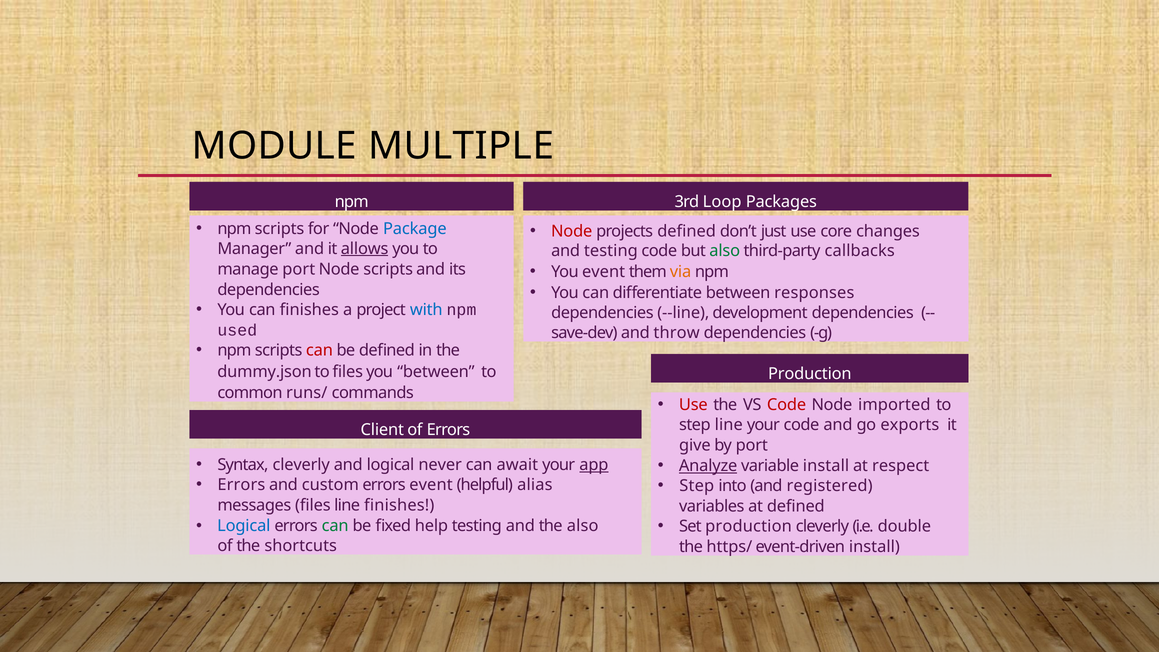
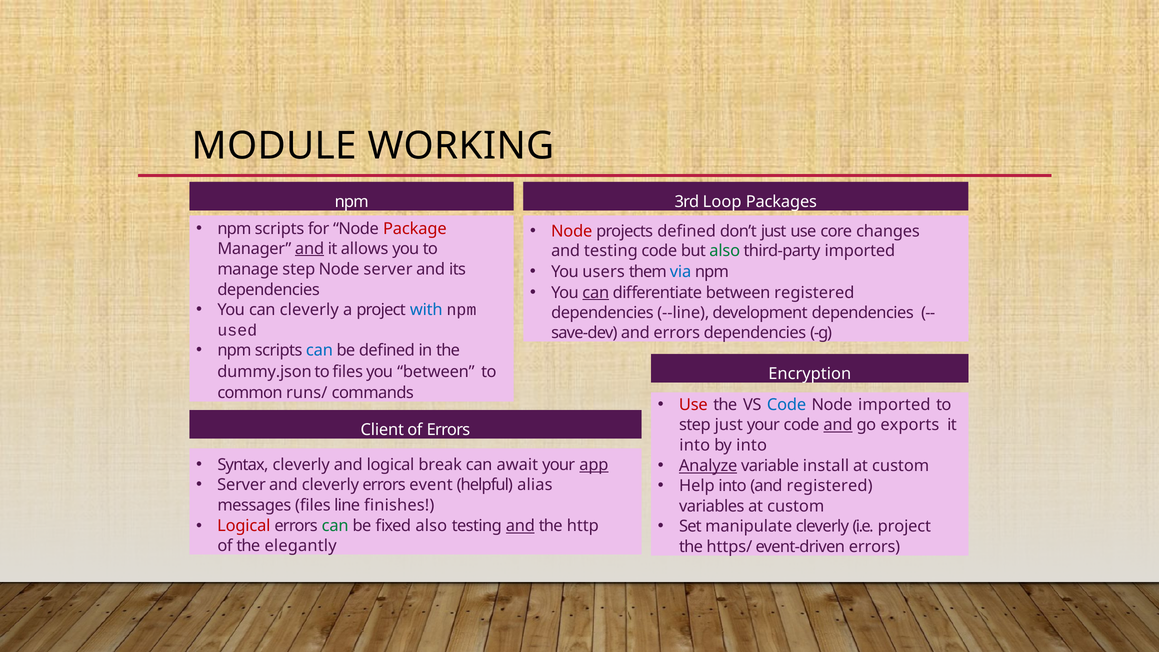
MULTIPLE: MULTIPLE -> WORKING
Package colour: blue -> red
and at (310, 249) underline: none -> present
allows underline: present -> none
third-party callbacks: callbacks -> imported
You event: event -> users
via colour: orange -> blue
manage port: port -> step
Node scripts: scripts -> server
can at (596, 293) underline: none -> present
between responses: responses -> registered
can finishes: finishes -> cleverly
and throw: throw -> errors
can at (319, 350) colour: red -> blue
Production at (810, 374): Production -> Encryption
Code at (787, 405) colour: red -> blue
step line: line -> just
and at (838, 425) underline: none -> present
give at (695, 445): give -> into
by port: port -> into
never: never -> break
respect at (901, 466): respect -> custom
Errors at (241, 485): Errors -> Server
and custom: custom -> cleverly
Step at (697, 486): Step -> Help
variables at defined: defined -> custom
Logical at (244, 526) colour: blue -> red
fixed help: help -> also
and at (520, 526) underline: none -> present
the also: also -> http
Set production: production -> manipulate
i.e double: double -> project
shortcuts: shortcuts -> elegantly
event-driven install: install -> errors
